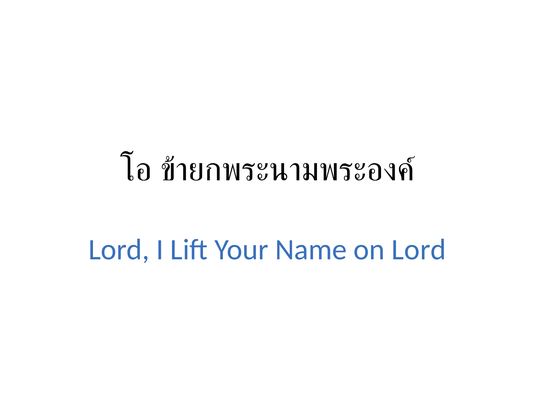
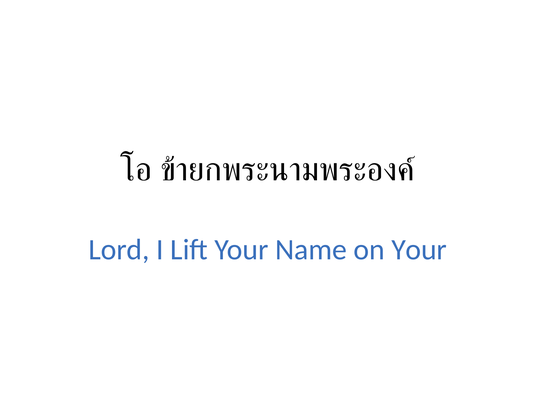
on Lord: Lord -> Your
